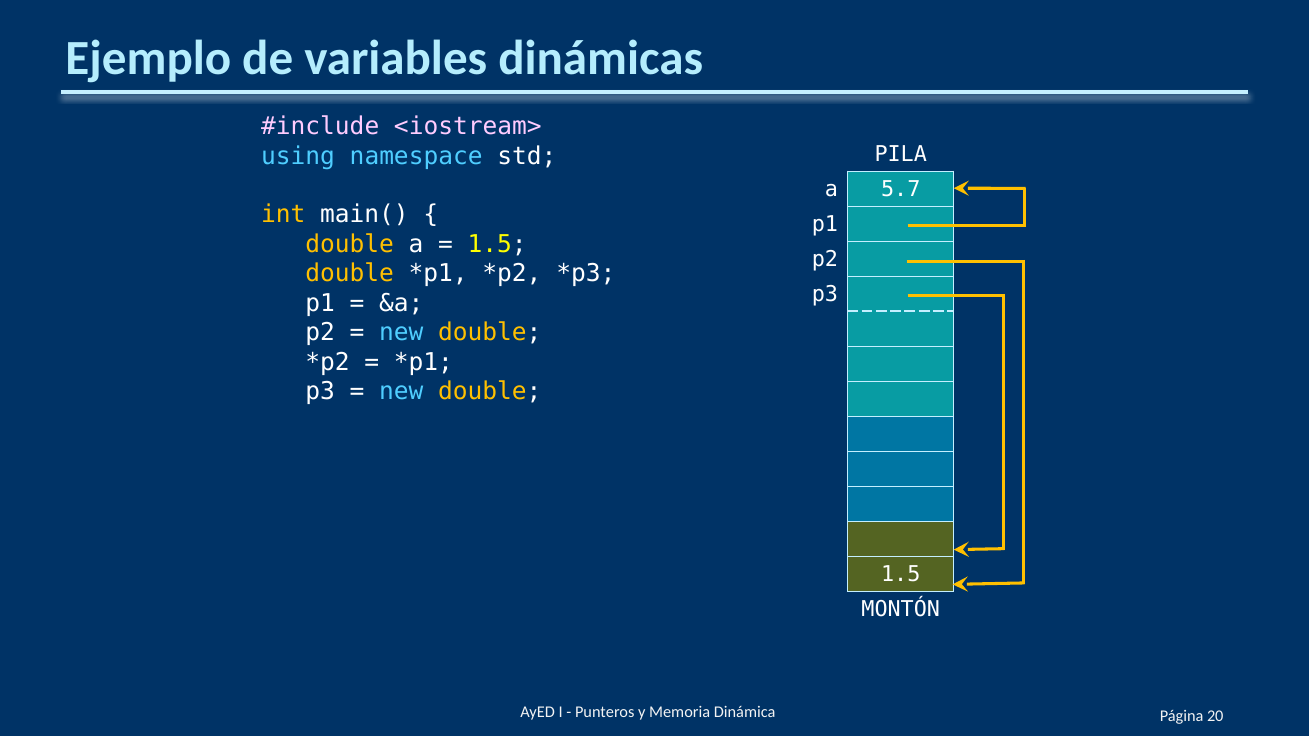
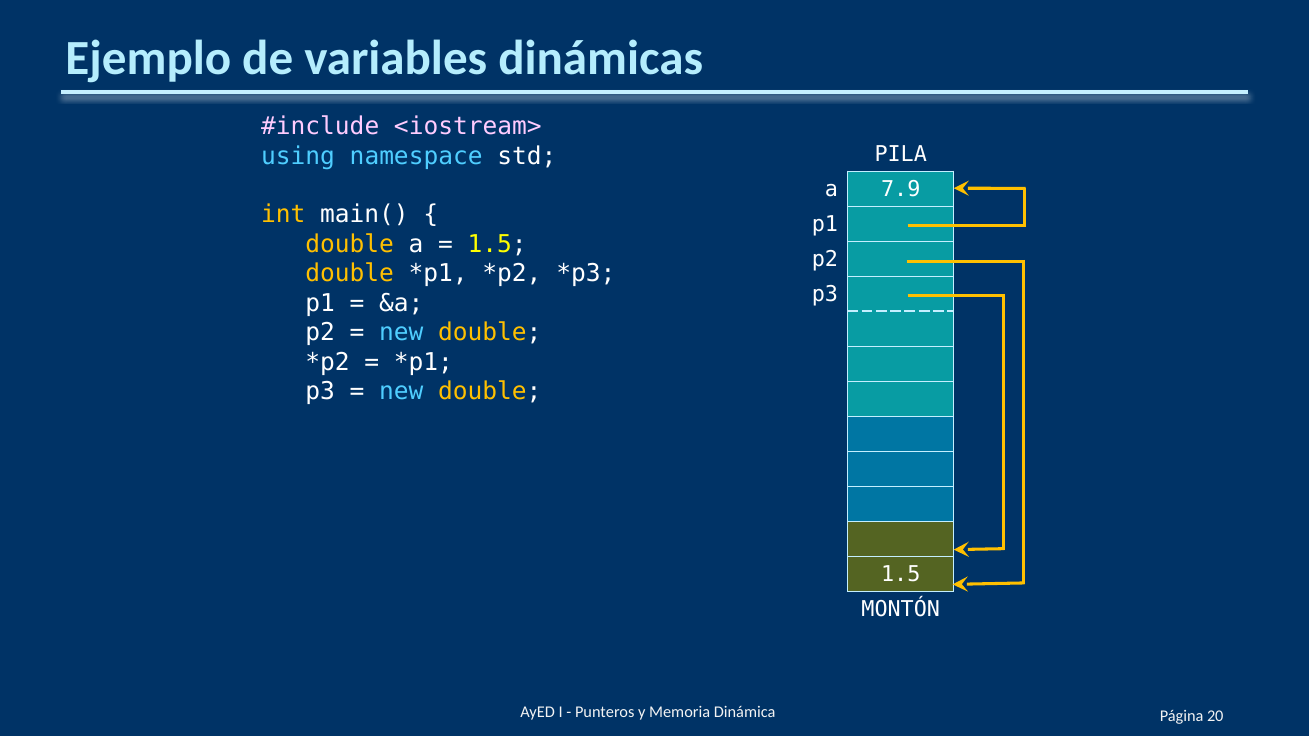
5.7: 5.7 -> 7.9
